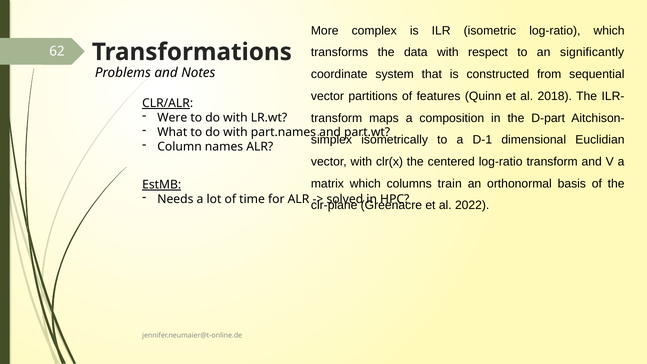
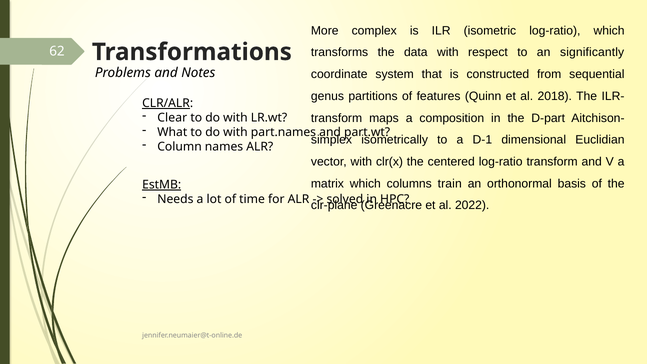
vector at (327, 96): vector -> genus
Were: Were -> Clear
